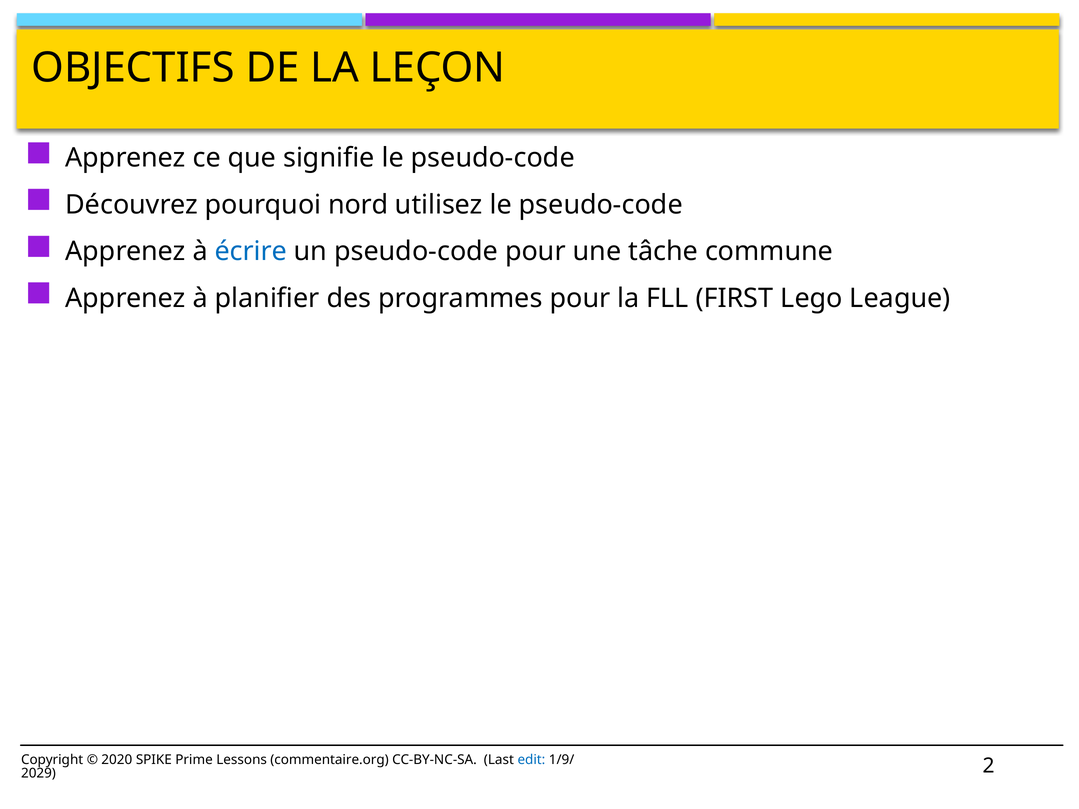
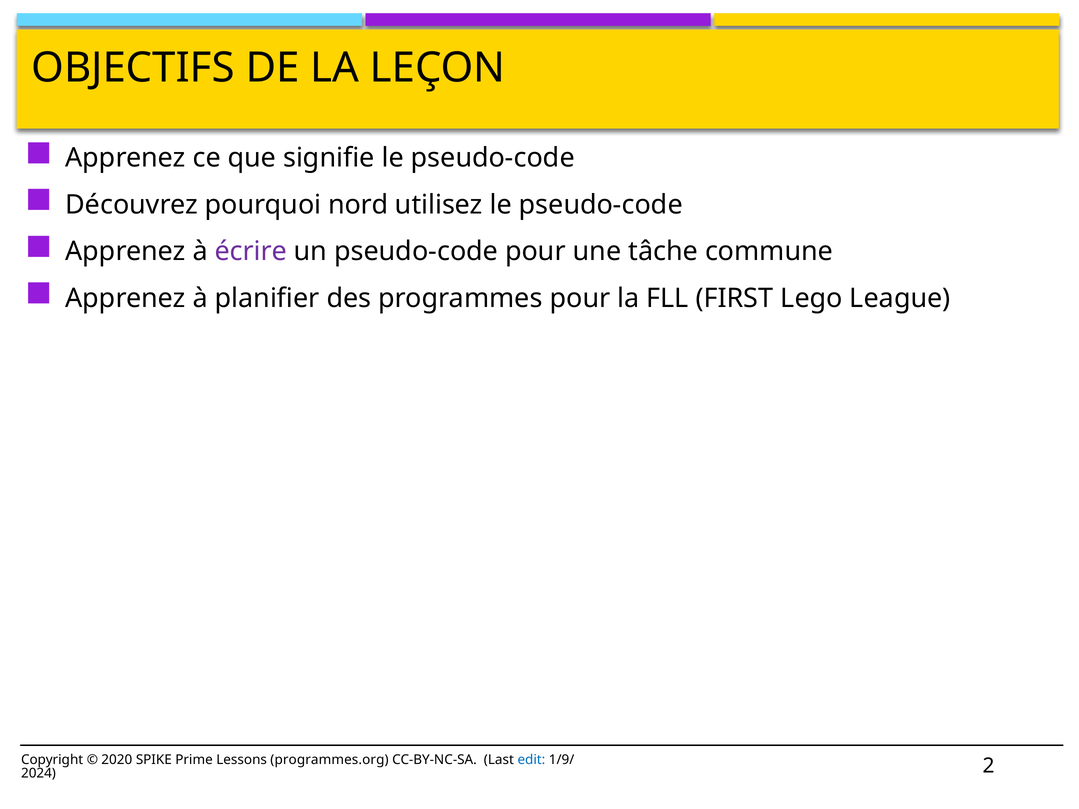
écrire colour: blue -> purple
commentaire.org: commentaire.org -> programmes.org
2029: 2029 -> 2024
